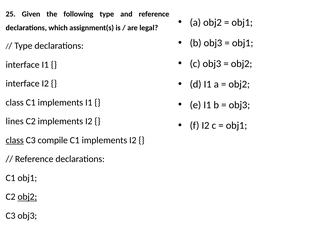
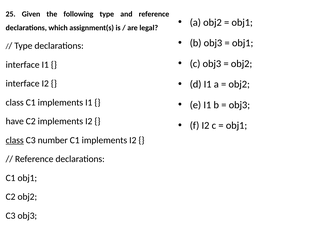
lines: lines -> have
compile: compile -> number
obj2 at (27, 197) underline: present -> none
